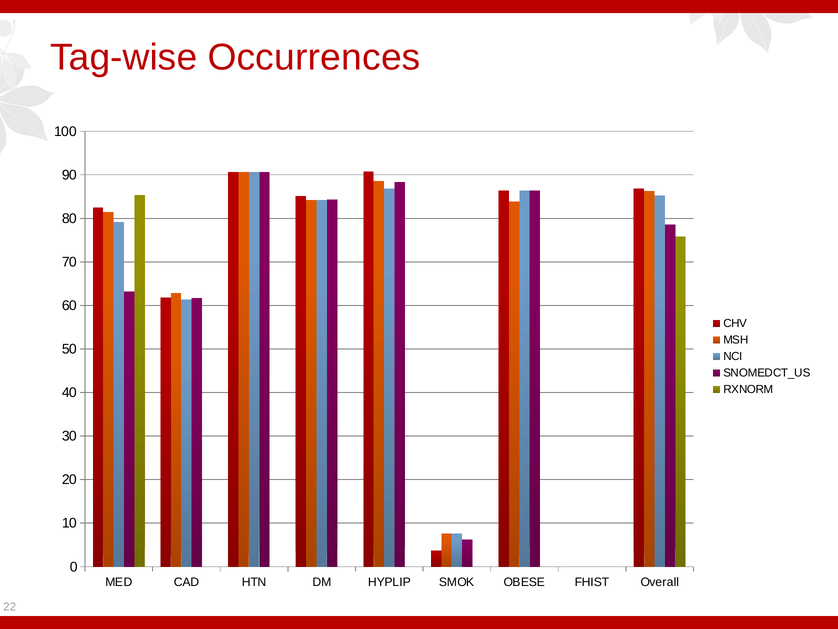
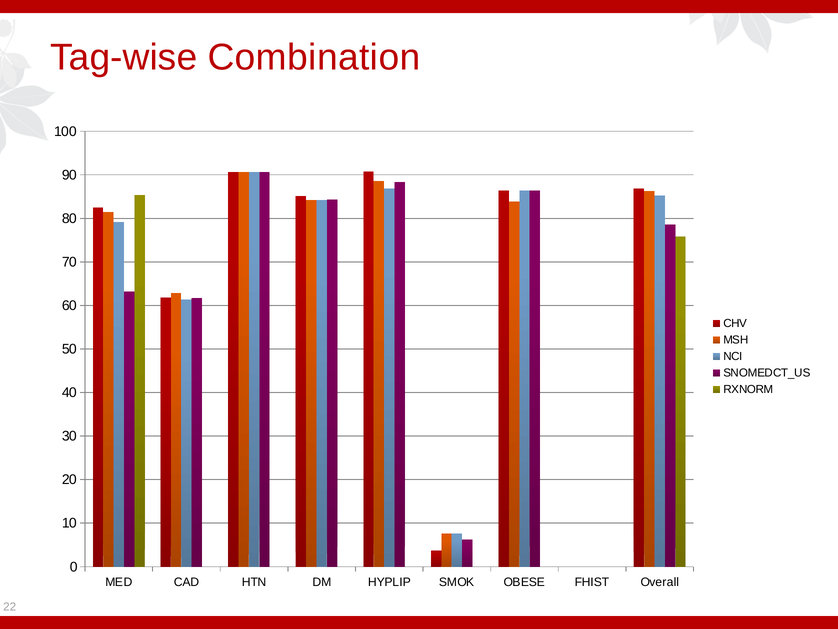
Occurrences: Occurrences -> Combination
